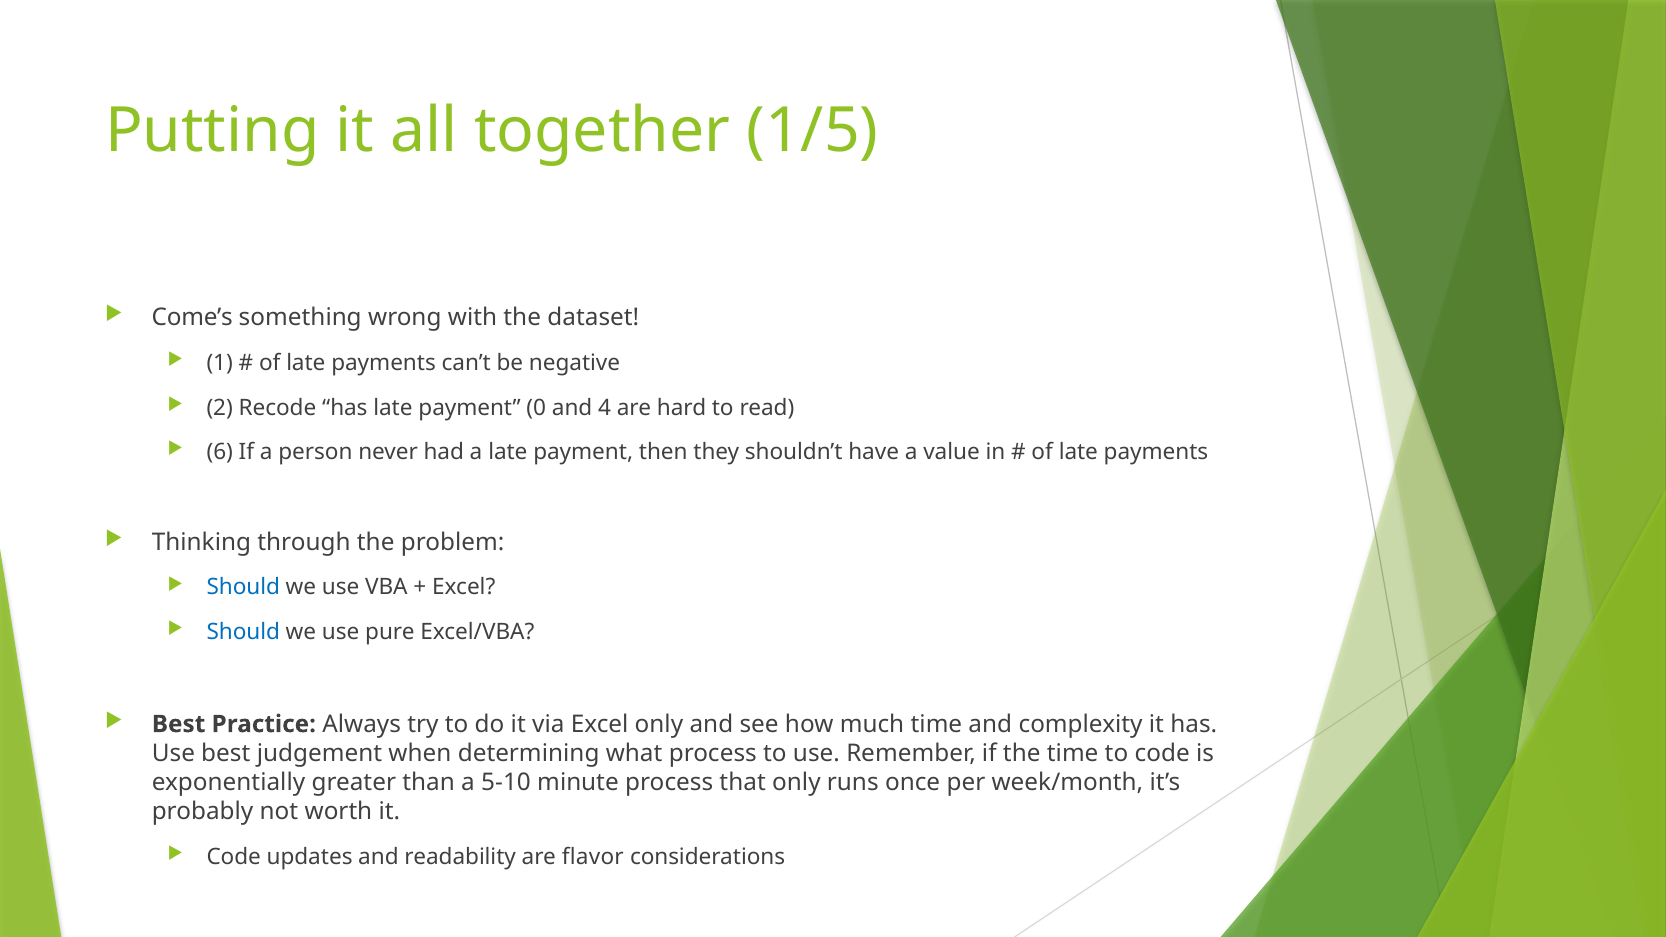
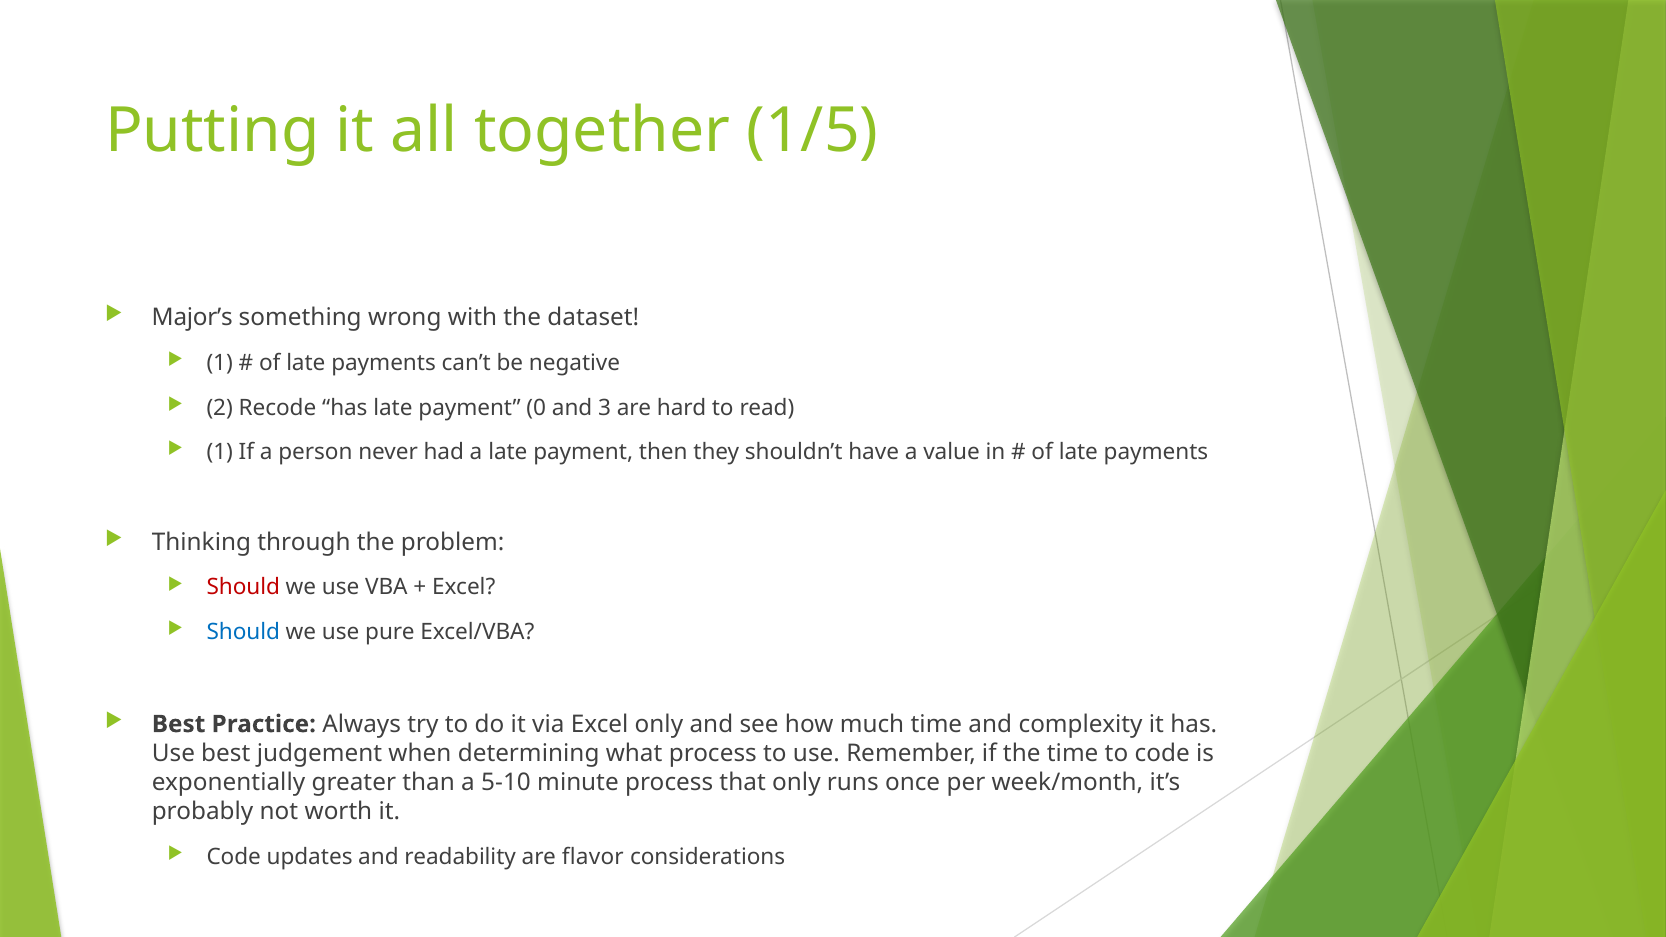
Come’s: Come’s -> Major’s
4: 4 -> 3
6 at (220, 452): 6 -> 1
Should at (243, 588) colour: blue -> red
